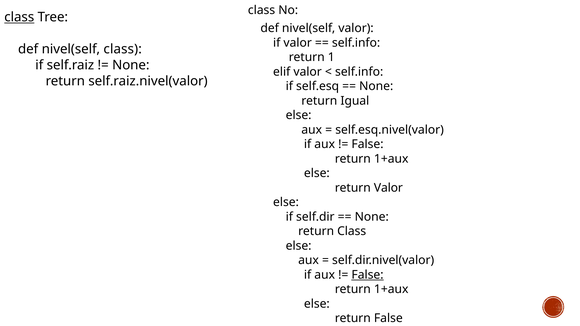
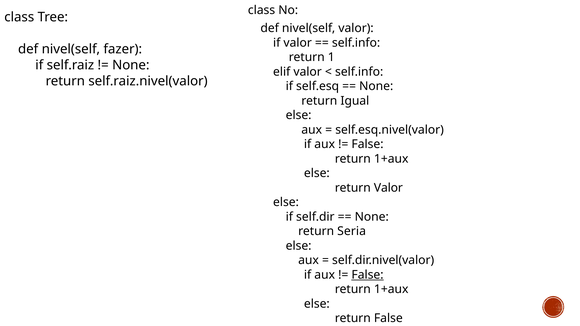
class at (19, 17) underline: present -> none
nivel(self class: class -> fazer
return Class: Class -> Seria
